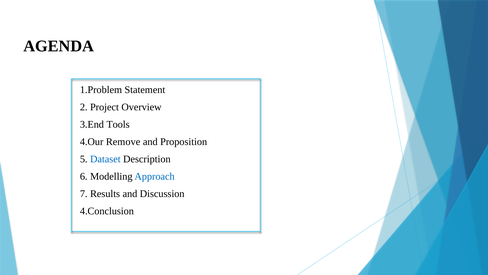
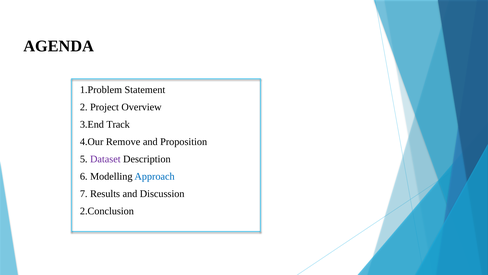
Tools: Tools -> Track
Dataset colour: blue -> purple
4.Conclusion: 4.Conclusion -> 2.Conclusion
